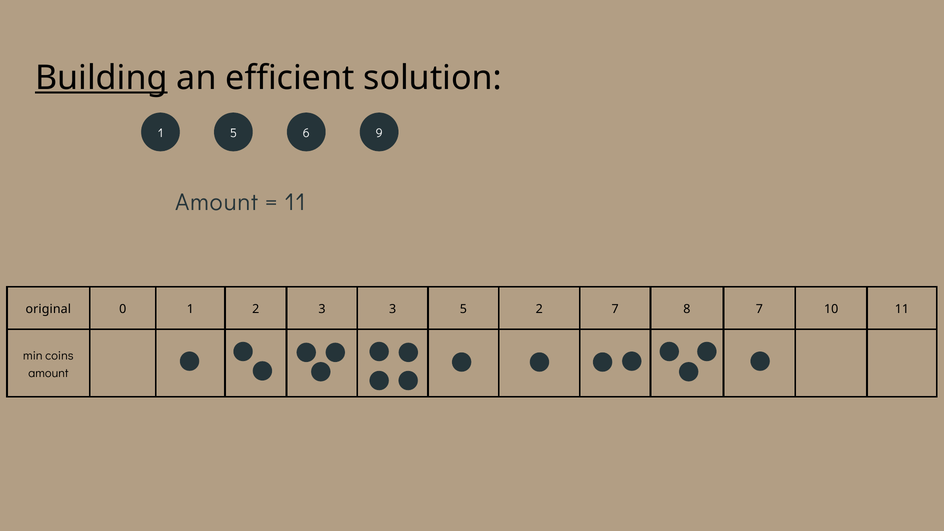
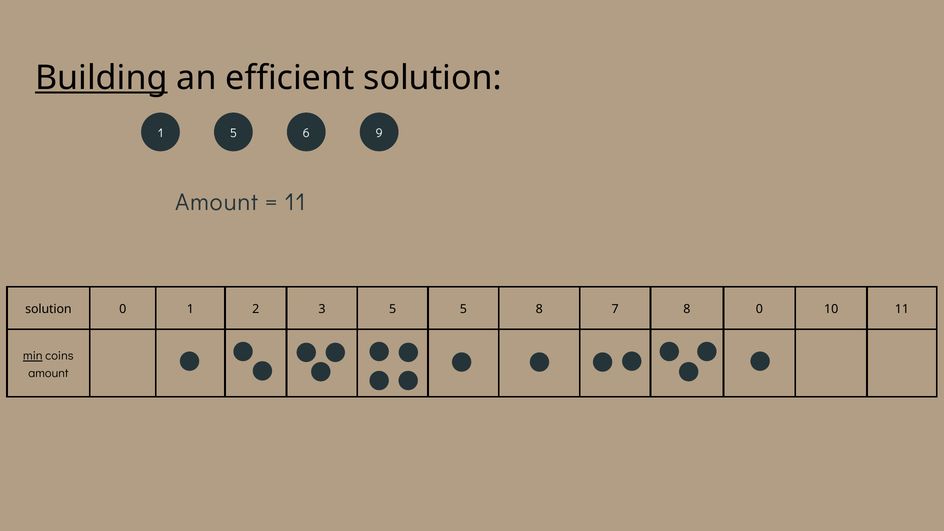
original at (48, 309): original -> solution
3 3: 3 -> 5
5 2: 2 -> 8
8 7: 7 -> 0
min underline: none -> present
